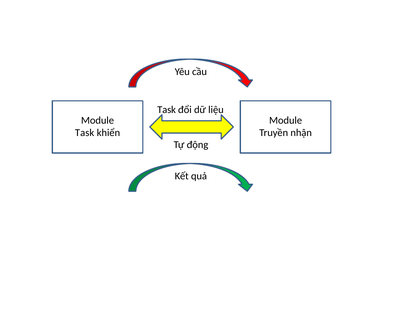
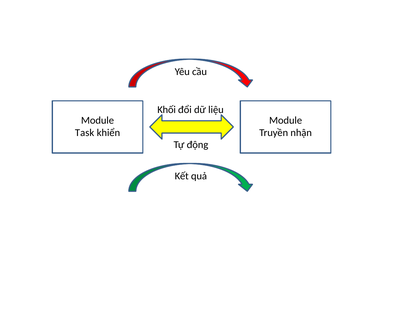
Task at (167, 110): Task -> Khối
